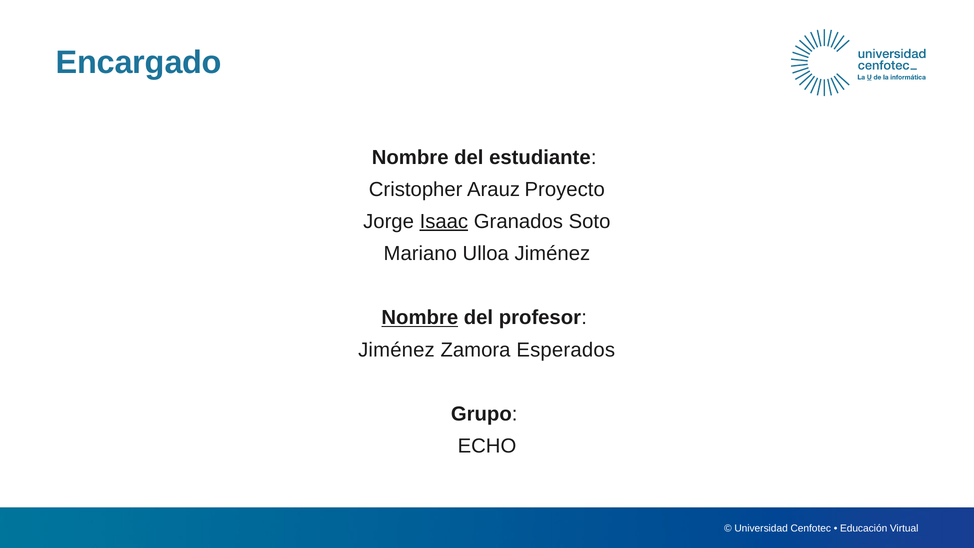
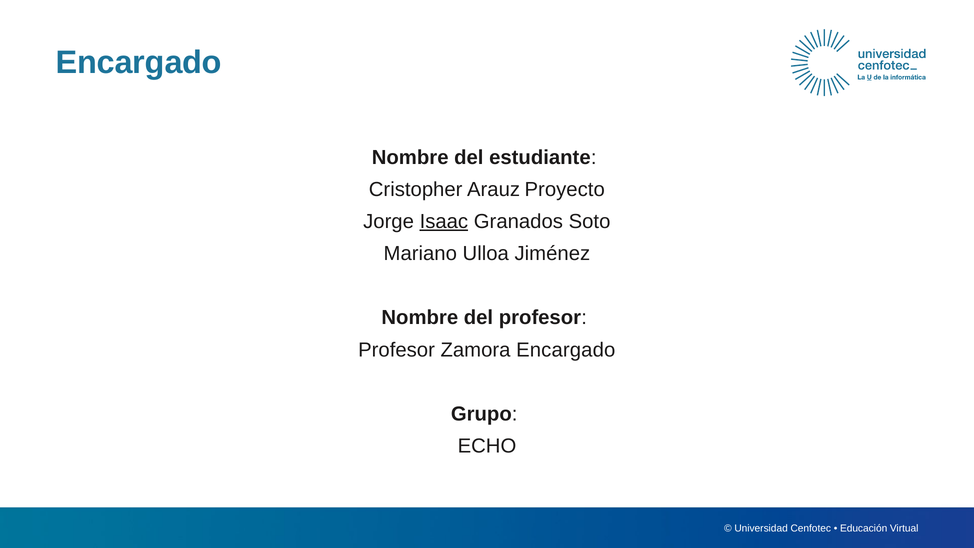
Nombre at (420, 318) underline: present -> none
Jiménez at (396, 350): Jiménez -> Profesor
Zamora Esperados: Esperados -> Encargado
